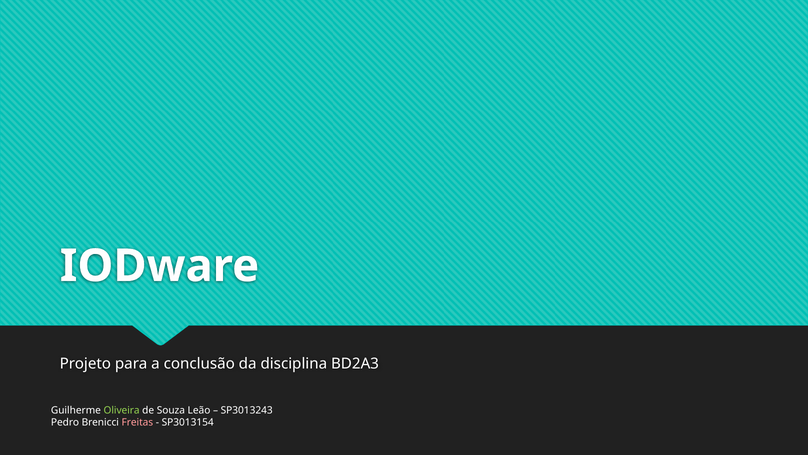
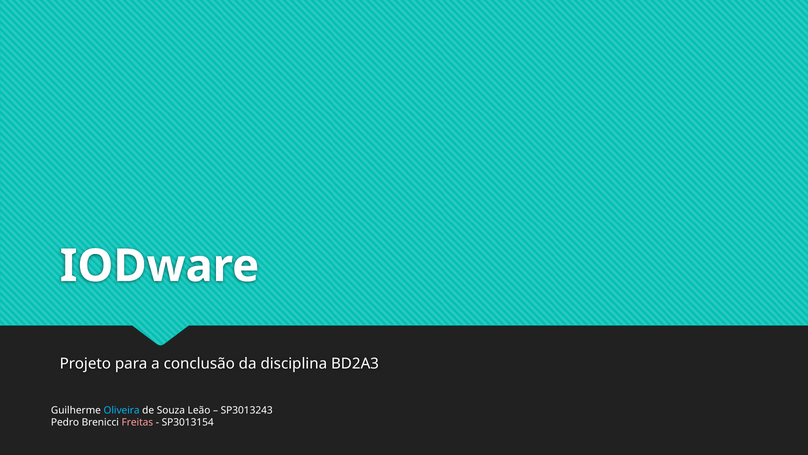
Oliveira colour: light green -> light blue
